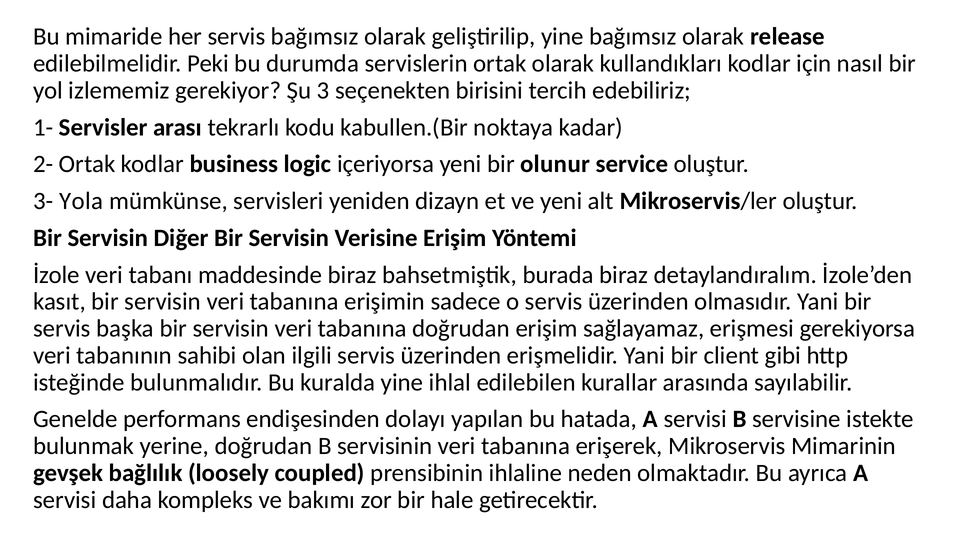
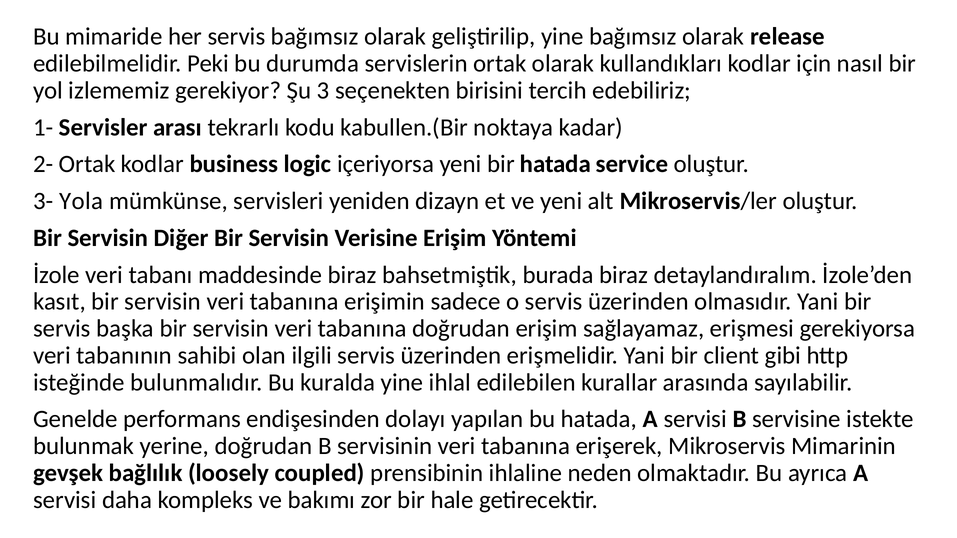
bir olunur: olunur -> hatada
